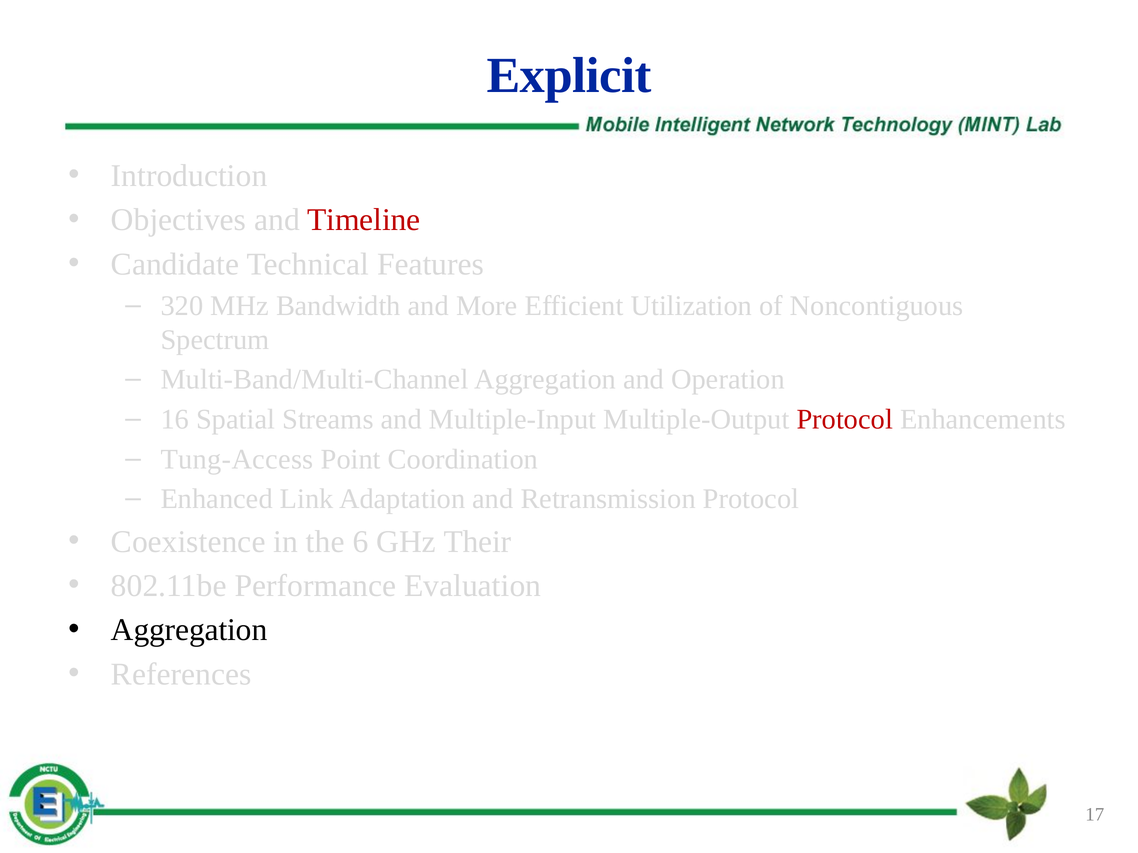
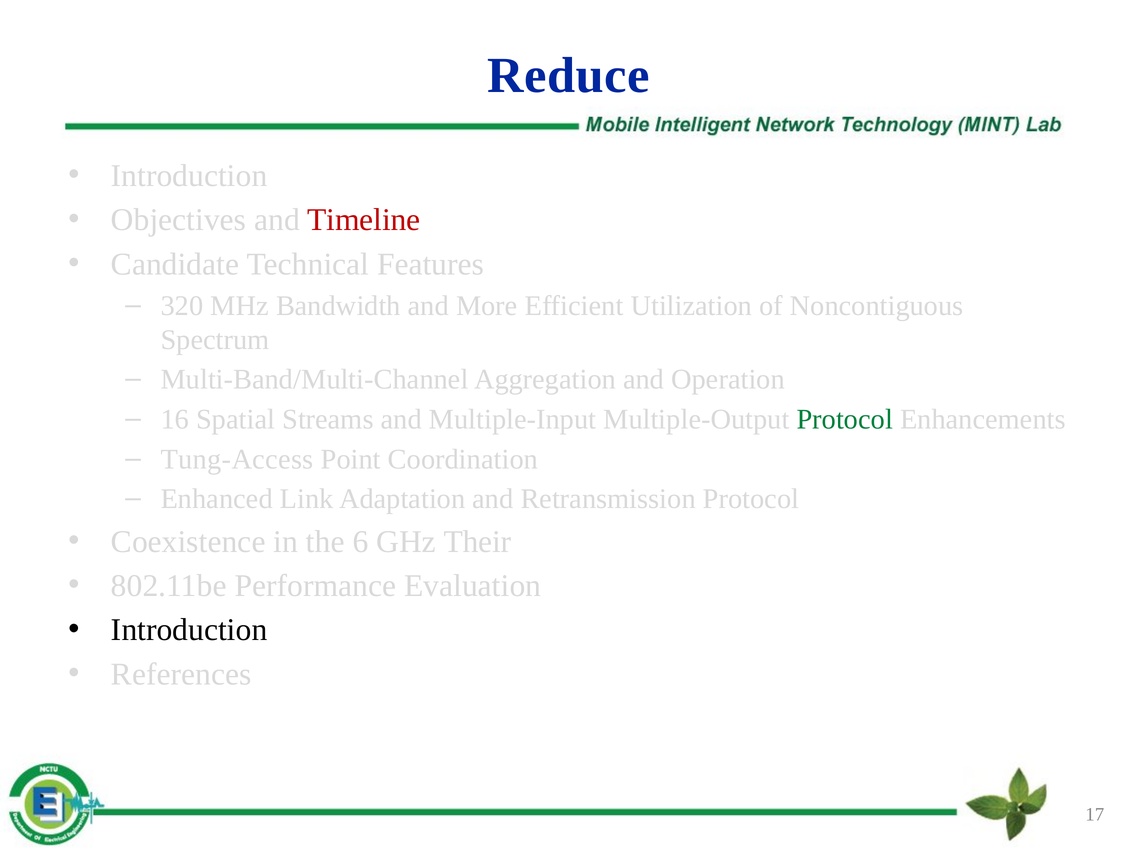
Explicit: Explicit -> Reduce
Protocol at (845, 420) colour: red -> green
Aggregation at (189, 630): Aggregation -> Introduction
